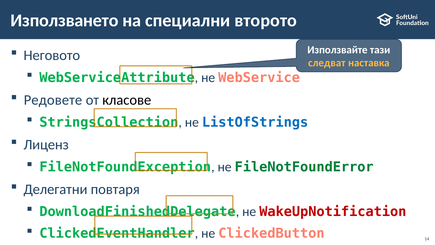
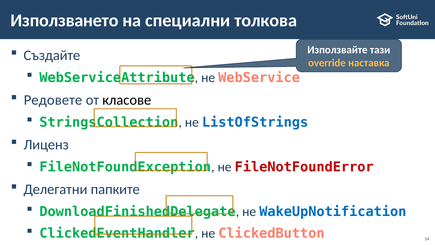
второто: второто -> толкова
Неговото: Неговото -> Създайте
следват: следват -> override
FileNotFoundError colour: green -> red
повтаря: повтаря -> папките
WakeUpNotification colour: red -> blue
